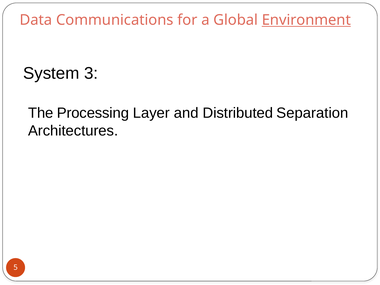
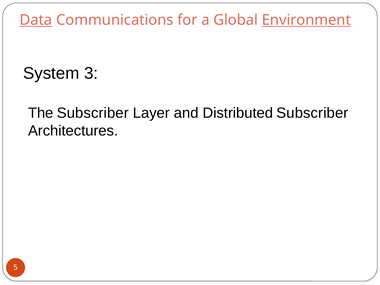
Data underline: none -> present
The Processing: Processing -> Subscriber
Distributed Separation: Separation -> Subscriber
